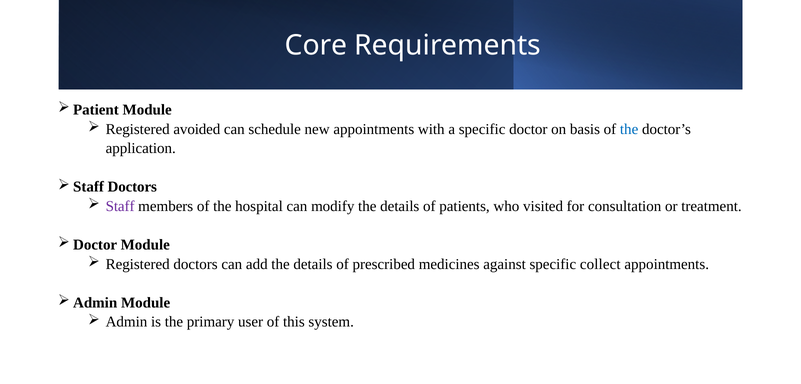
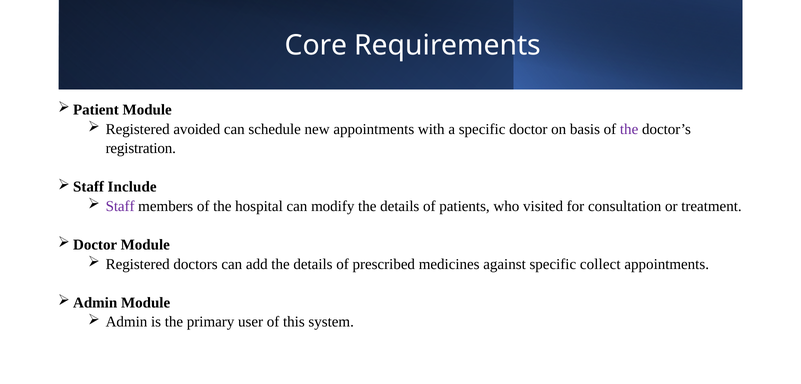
the at (629, 129) colour: blue -> purple
application: application -> registration
Doctors at (132, 187): Doctors -> Include
